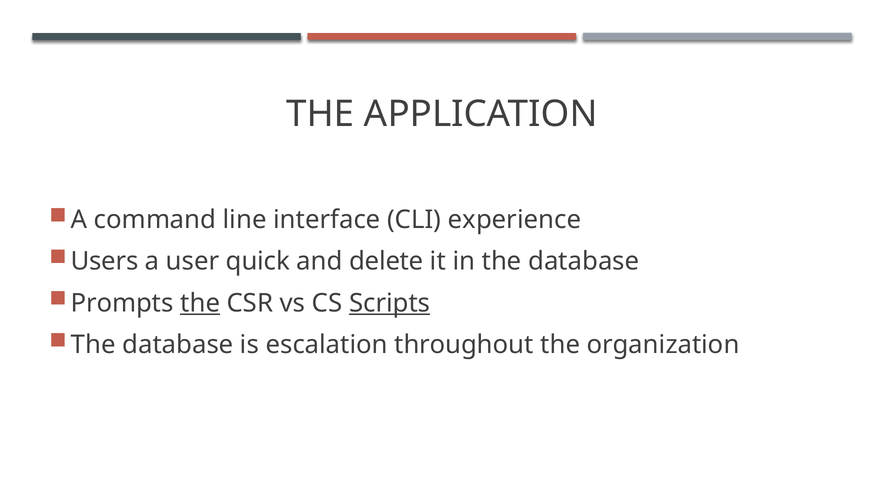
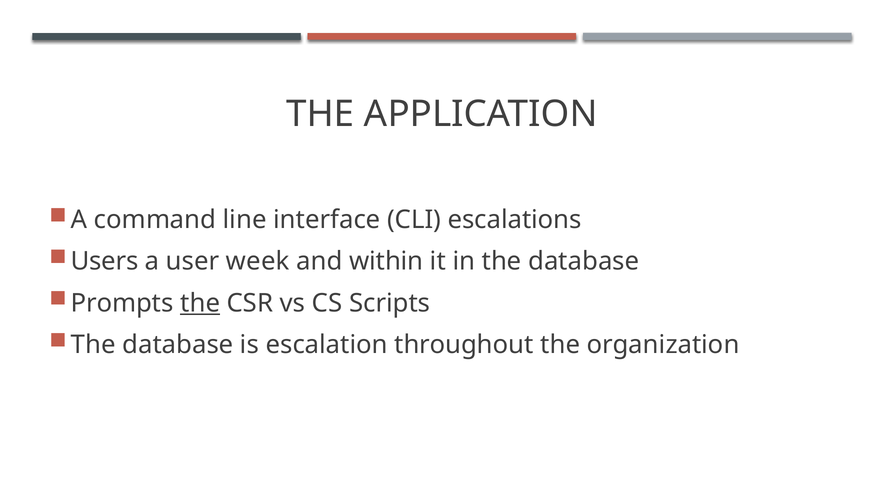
experience: experience -> escalations
quick: quick -> week
delete: delete -> within
Scripts underline: present -> none
